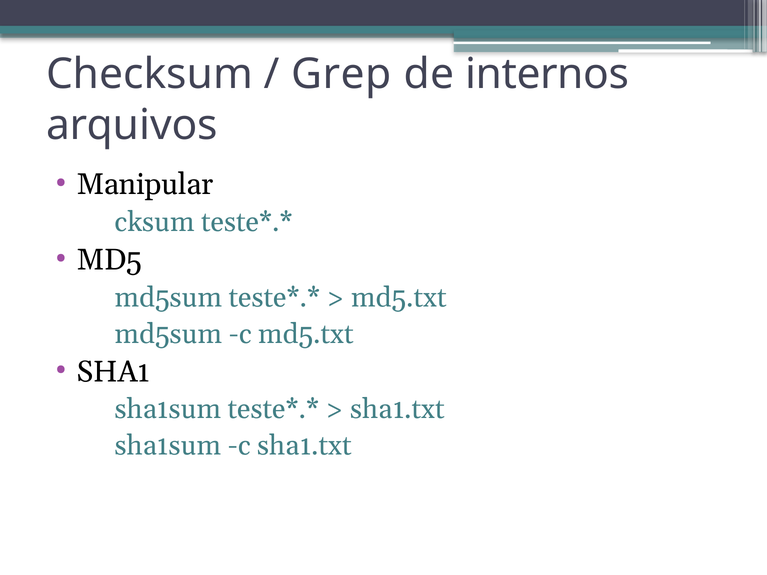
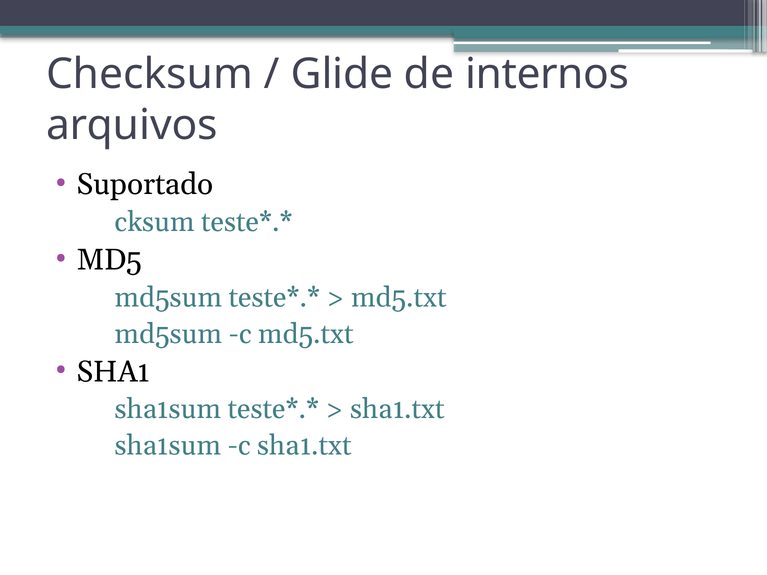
Grep: Grep -> Glide
Manipular: Manipular -> Suportado
